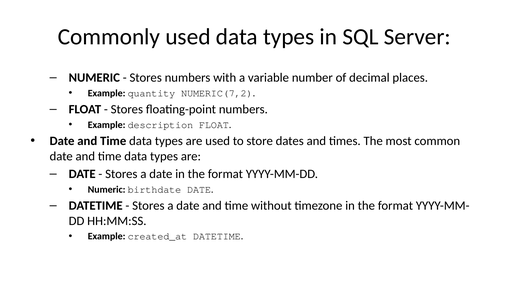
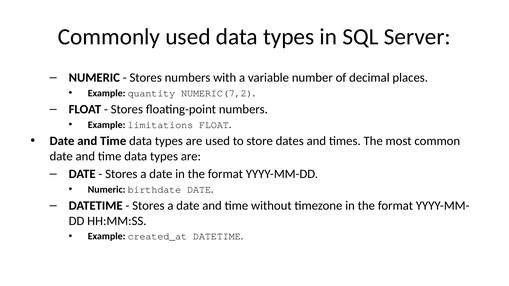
description: description -> limitations
